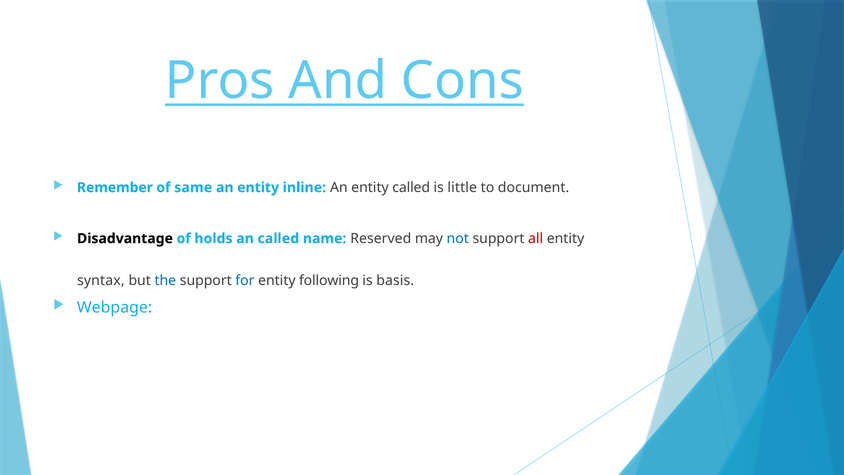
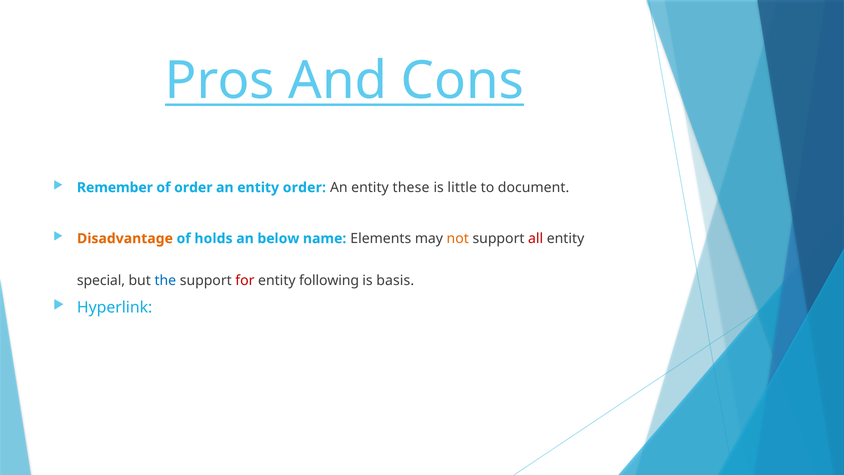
of same: same -> order
entity inline: inline -> order
entity called: called -> these
Disadvantage colour: black -> orange
an called: called -> below
Reserved: Reserved -> Elements
not colour: blue -> orange
syntax: syntax -> special
for colour: blue -> red
Webpage: Webpage -> Hyperlink
